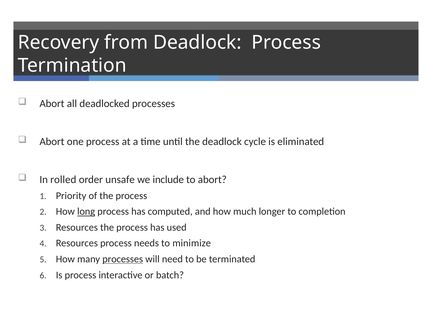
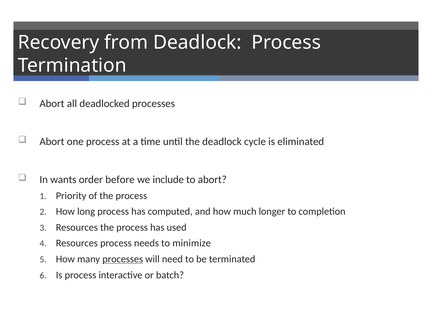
rolled: rolled -> wants
unsafe: unsafe -> before
long underline: present -> none
